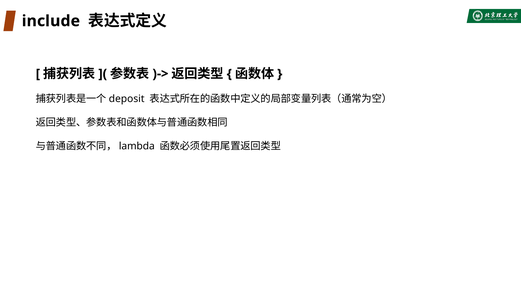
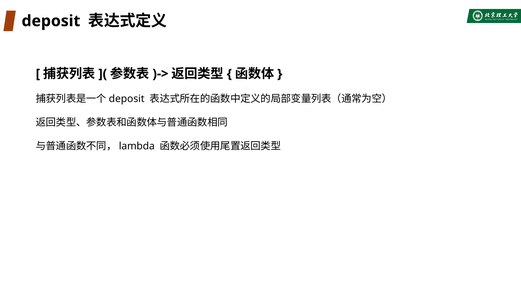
include at (51, 21): include -> deposit
